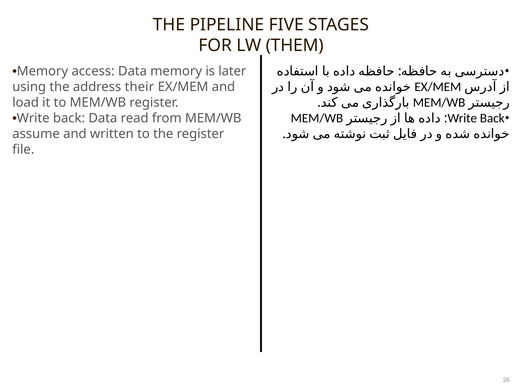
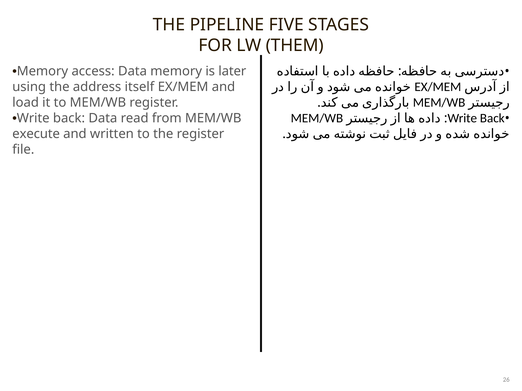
their: their -> itself
assume: assume -> execute
